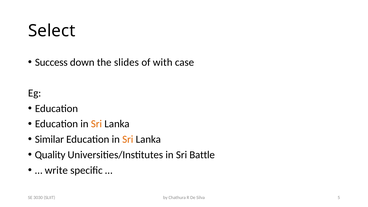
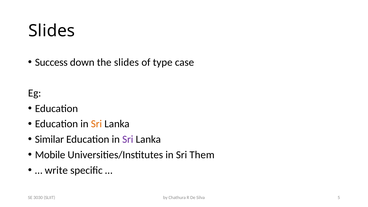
Select at (52, 31): Select -> Slides
with: with -> type
Sri at (128, 139) colour: orange -> purple
Quality: Quality -> Mobile
Battle: Battle -> Them
